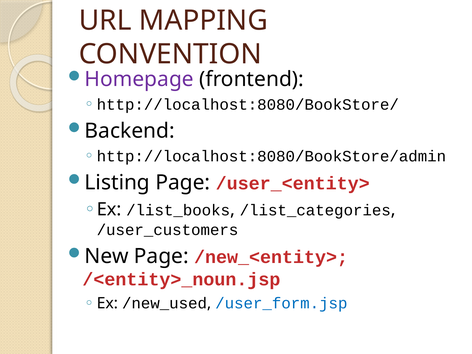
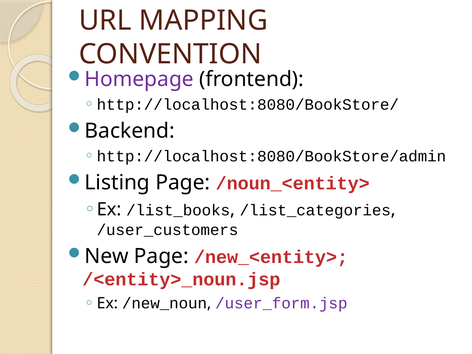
/user_<entity>: /user_<entity> -> /noun_<entity>
/new_used: /new_used -> /new_noun
/user_form.jsp colour: blue -> purple
